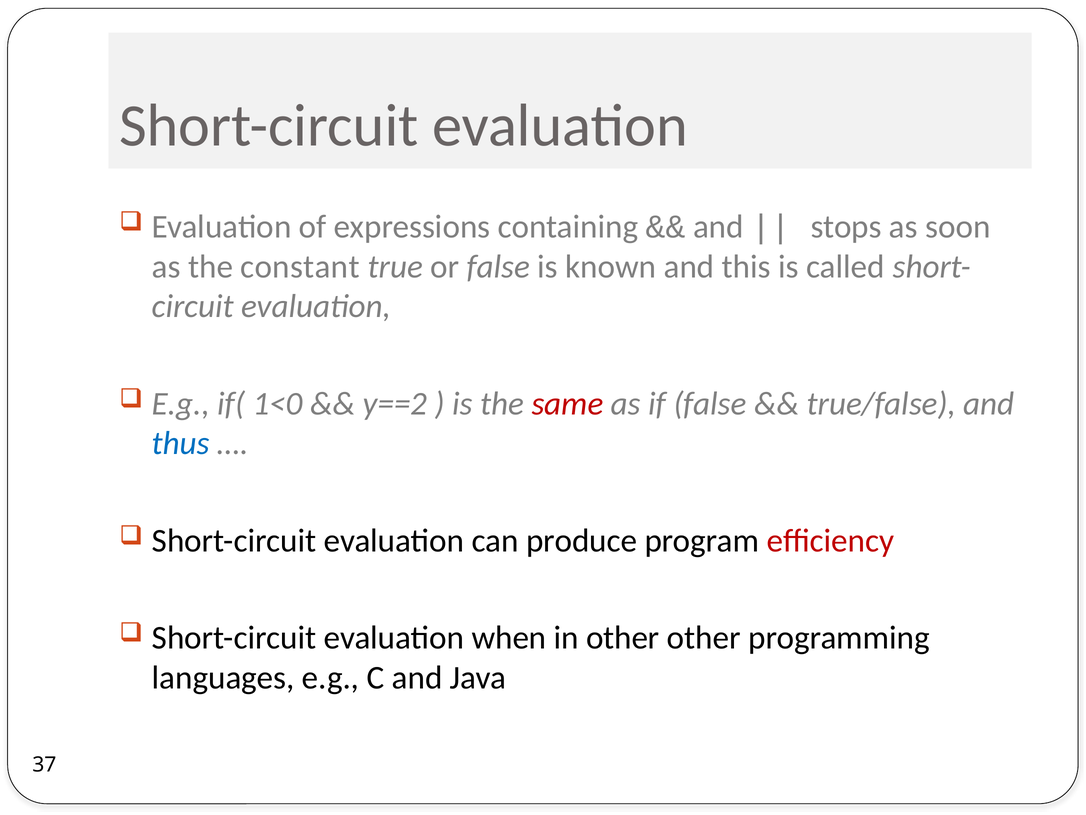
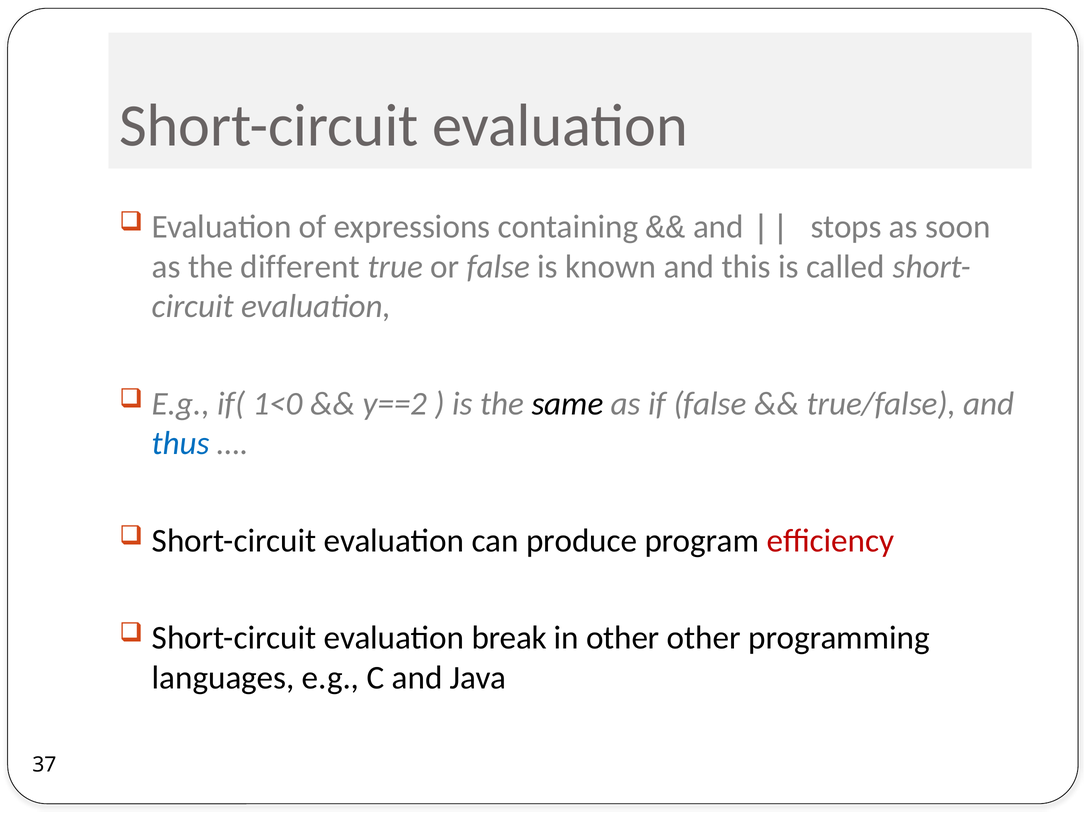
constant: constant -> different
same colour: red -> black
when: when -> break
